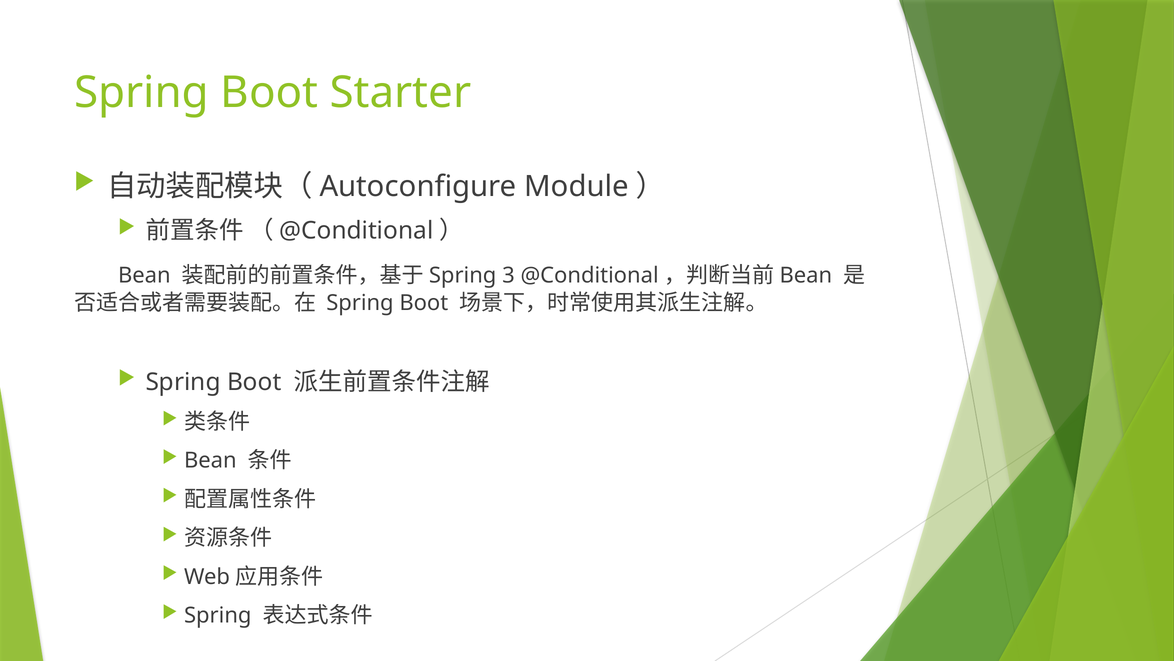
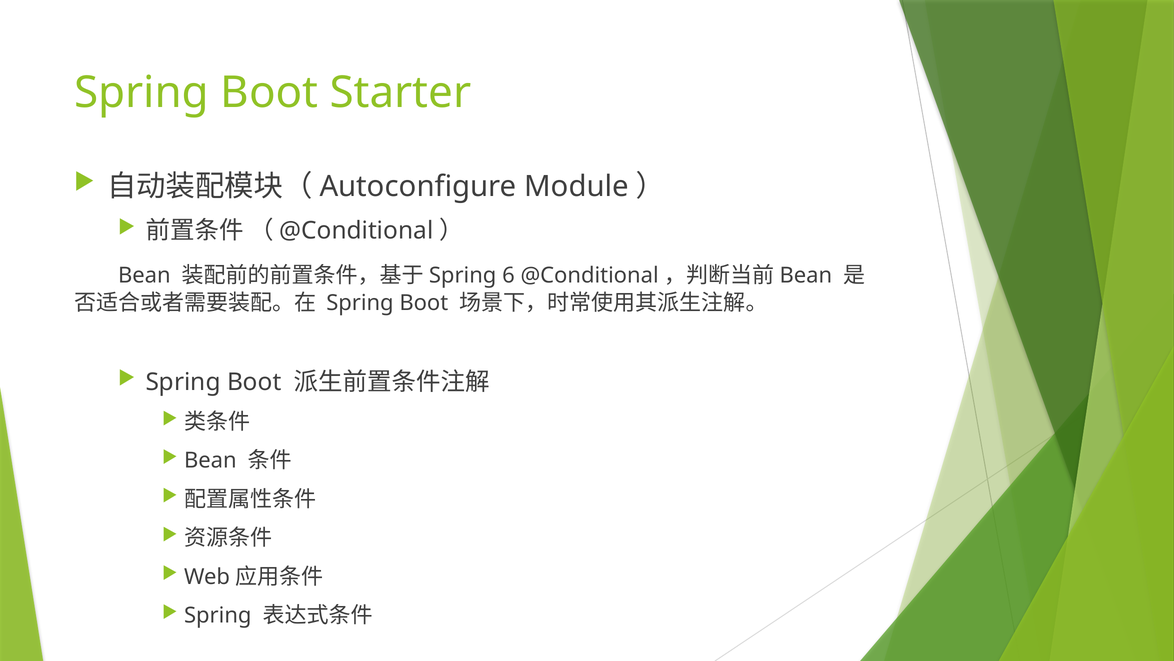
3: 3 -> 6
